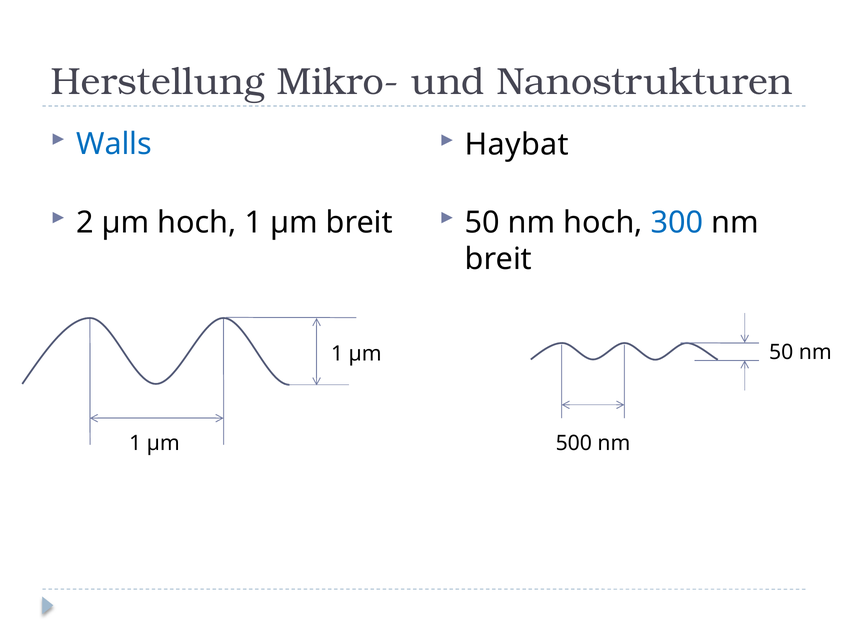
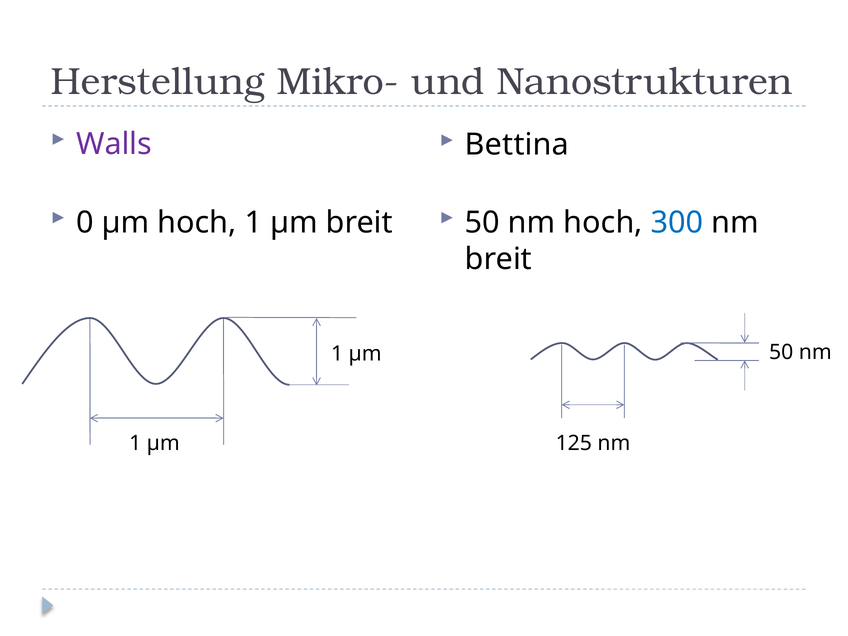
Walls colour: blue -> purple
Haybat: Haybat -> Bettina
2: 2 -> 0
500: 500 -> 125
